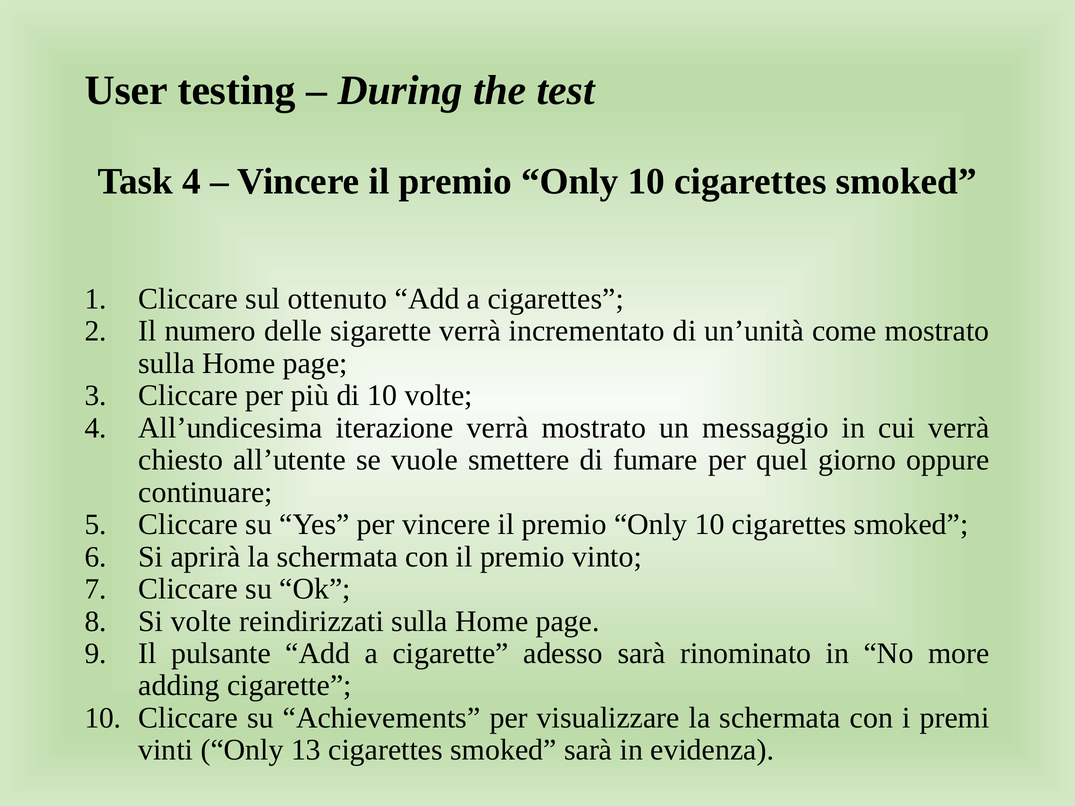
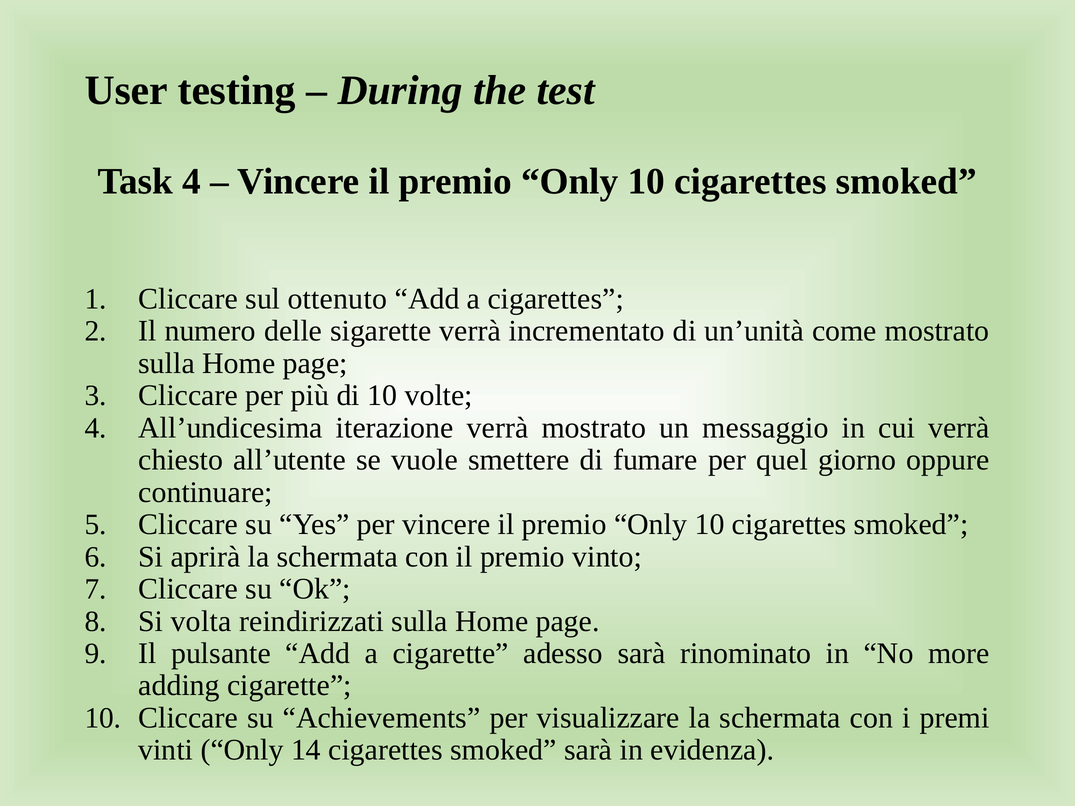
Si volte: volte -> volta
13: 13 -> 14
